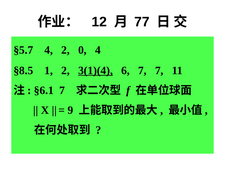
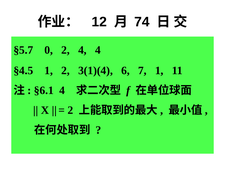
77: 77 -> 74
§5.7 4: 4 -> 0
2 0: 0 -> 4
§8.5: §8.5 -> §4.5
3(1)(4 underline: present -> none
7 7: 7 -> 1
§6.1 7: 7 -> 4
9 at (70, 110): 9 -> 2
